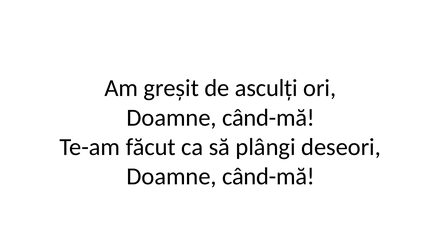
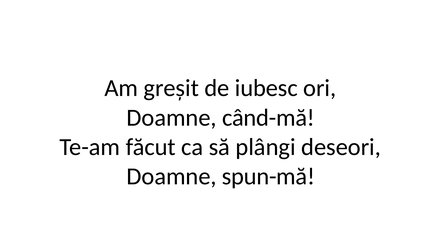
asculți: asculți -> iubesc
când-mă at (268, 176): când-mă -> spun-mă
